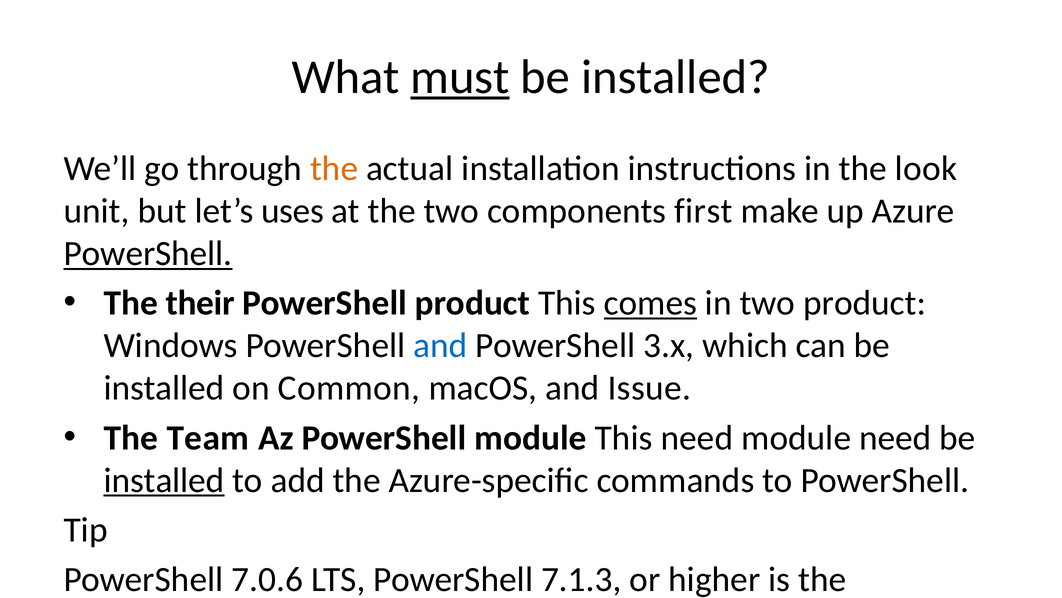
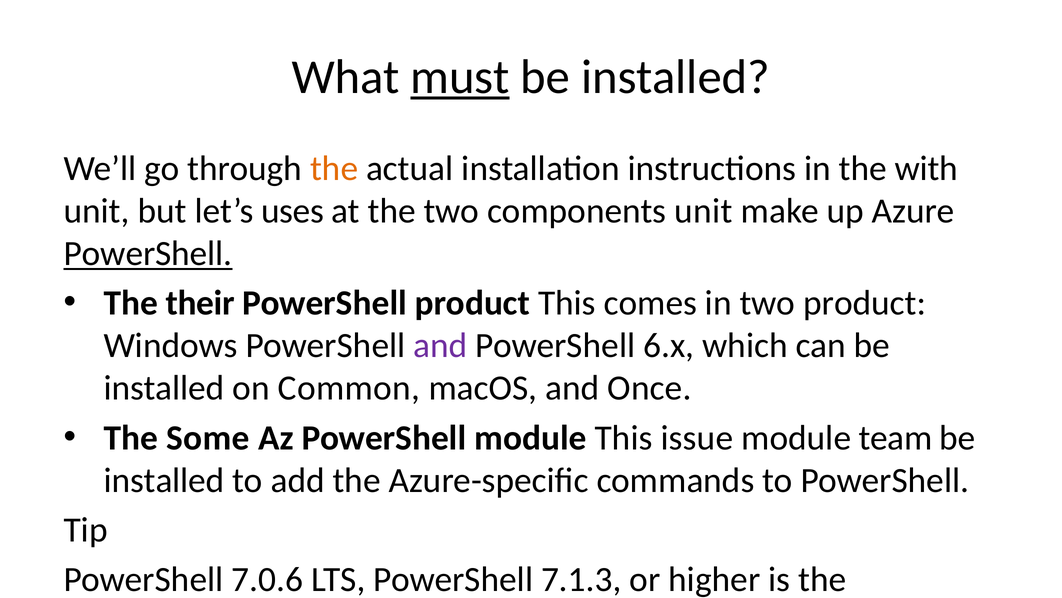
the look: look -> with
components first: first -> unit
comes underline: present -> none
and at (440, 345) colour: blue -> purple
3.x: 3.x -> 6.x
and Issue: Issue -> Once
Team: Team -> Some
This need: need -> issue
module need: need -> team
installed at (164, 480) underline: present -> none
